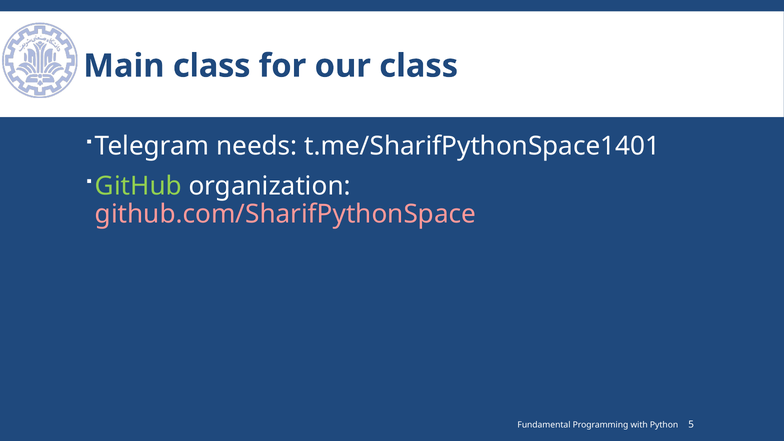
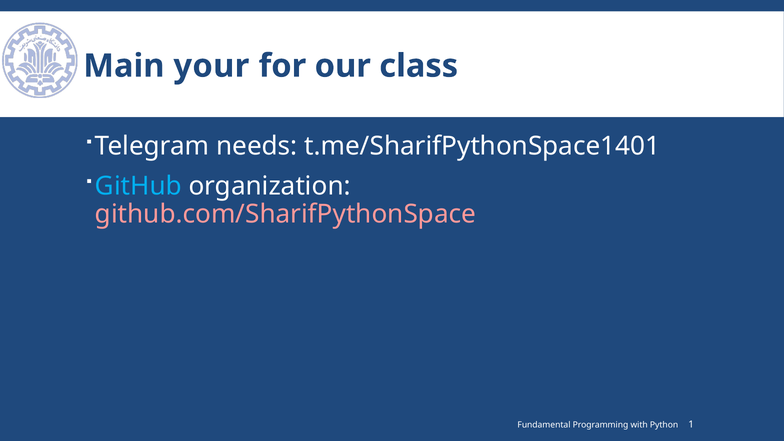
Main class: class -> your
GitHub colour: light green -> light blue
5: 5 -> 1
